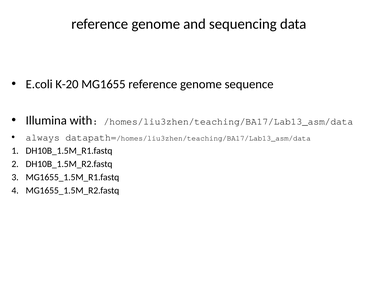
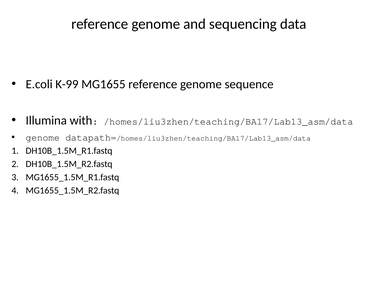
K-20: K-20 -> K-99
always at (43, 137): always -> genome
